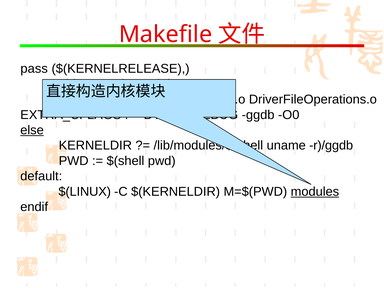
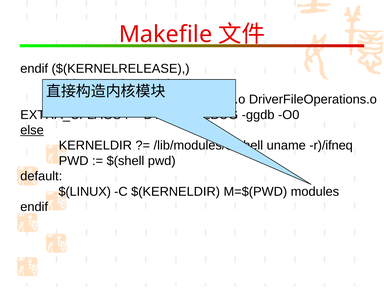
pass at (34, 69): pass -> endif
r)/ggdb: r)/ggdb -> r)/ifneq
modules underline: present -> none
